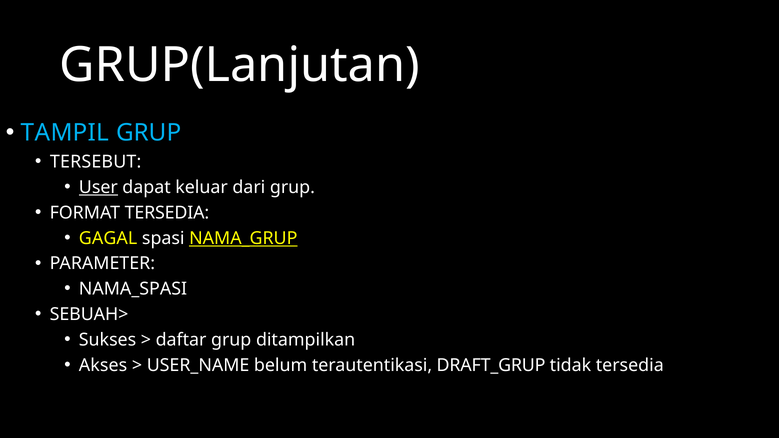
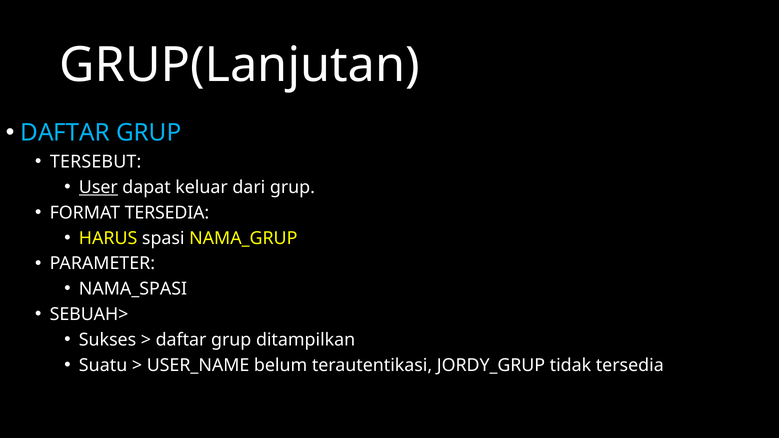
TAMPIL at (65, 133): TAMPIL -> DAFTAR
GAGAL: GAGAL -> HARUS
NAMA_GRUP underline: present -> none
Akses: Akses -> Suatu
DRAFT_GRUP: DRAFT_GRUP -> JORDY_GRUP
